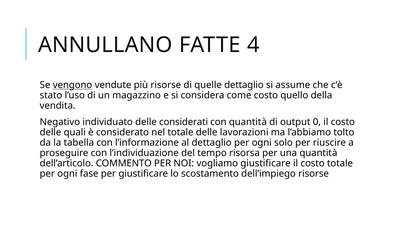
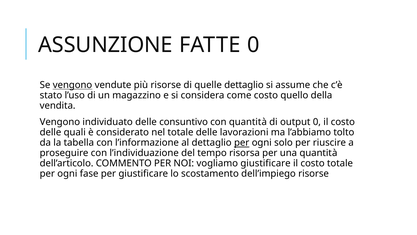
ANNULLANO: ANNULLANO -> ASSUNZIONE
FATTE 4: 4 -> 0
Negativo at (60, 122): Negativo -> Vengono
considerati: considerati -> consuntivo
per at (242, 143) underline: none -> present
